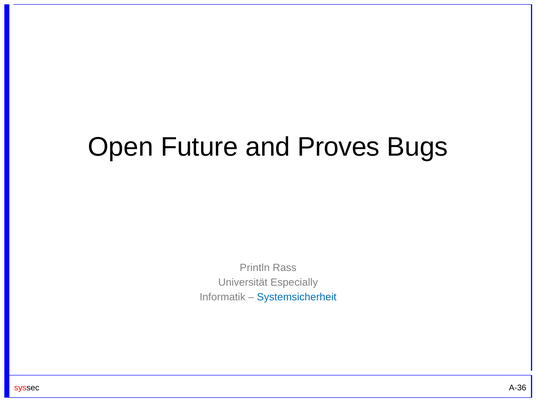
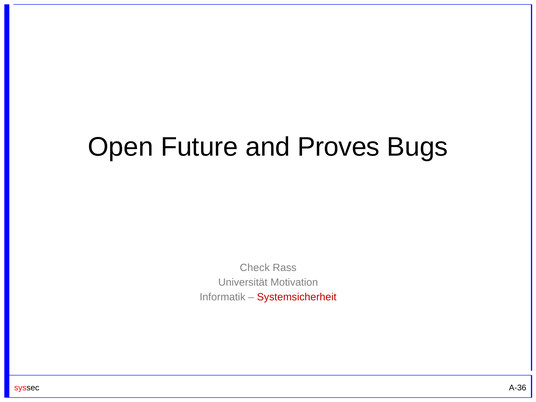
Println: Println -> Check
Especially: Especially -> Motivation
Systemsicherheit colour: blue -> red
